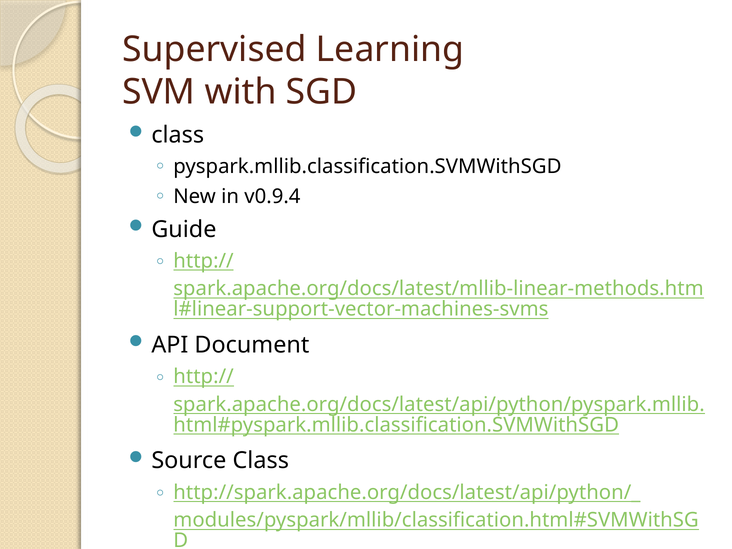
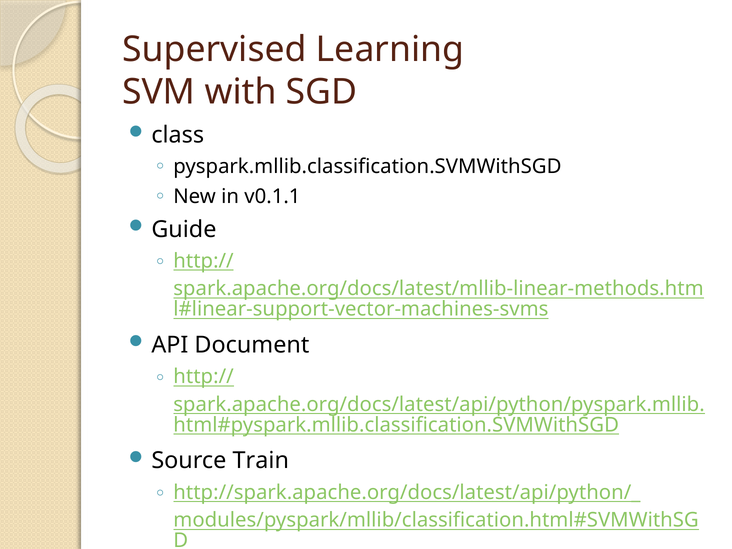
v0.9.4: v0.9.4 -> v0.1.1
Source Class: Class -> Train
